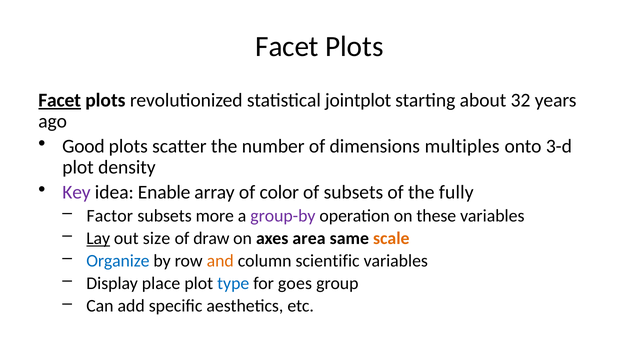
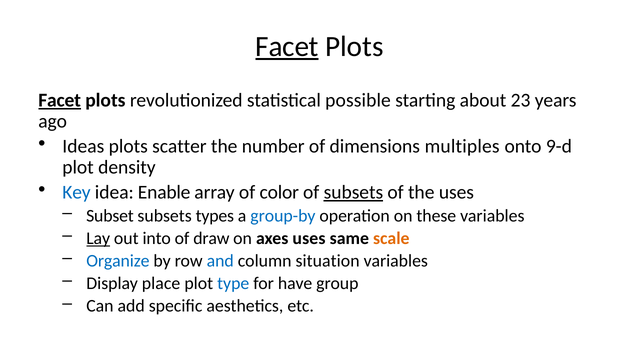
Facet at (287, 46) underline: none -> present
jointplot: jointplot -> possible
32: 32 -> 23
Good: Good -> Ideas
3-d: 3-d -> 9-d
Key colour: purple -> blue
subsets at (353, 192) underline: none -> present
the fully: fully -> uses
Factor: Factor -> Subset
more: more -> types
group-by colour: purple -> blue
size: size -> into
axes area: area -> uses
and colour: orange -> blue
scientific: scientific -> situation
goes: goes -> have
